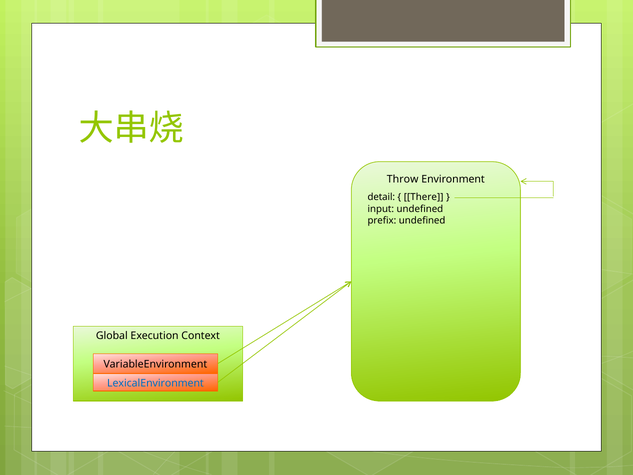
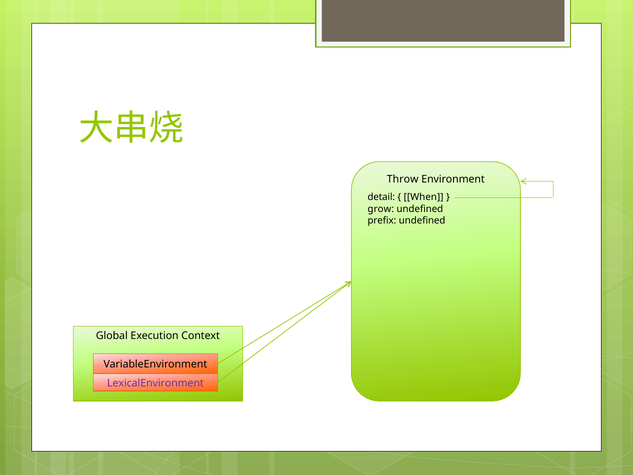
There: There -> When
input: input -> grow
LexicalEnvironment colour: blue -> purple
